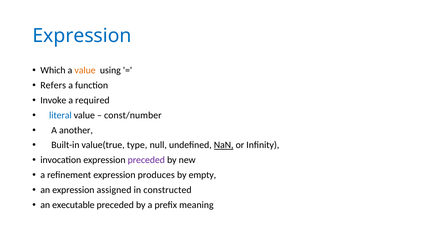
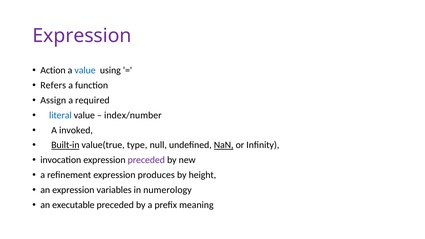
Expression at (82, 36) colour: blue -> purple
Which: Which -> Action
value at (85, 70) colour: orange -> blue
Invoke: Invoke -> Assign
const/number: const/number -> index/number
another: another -> invoked
Built-in underline: none -> present
empty: empty -> height
assigned: assigned -> variables
constructed: constructed -> numerology
